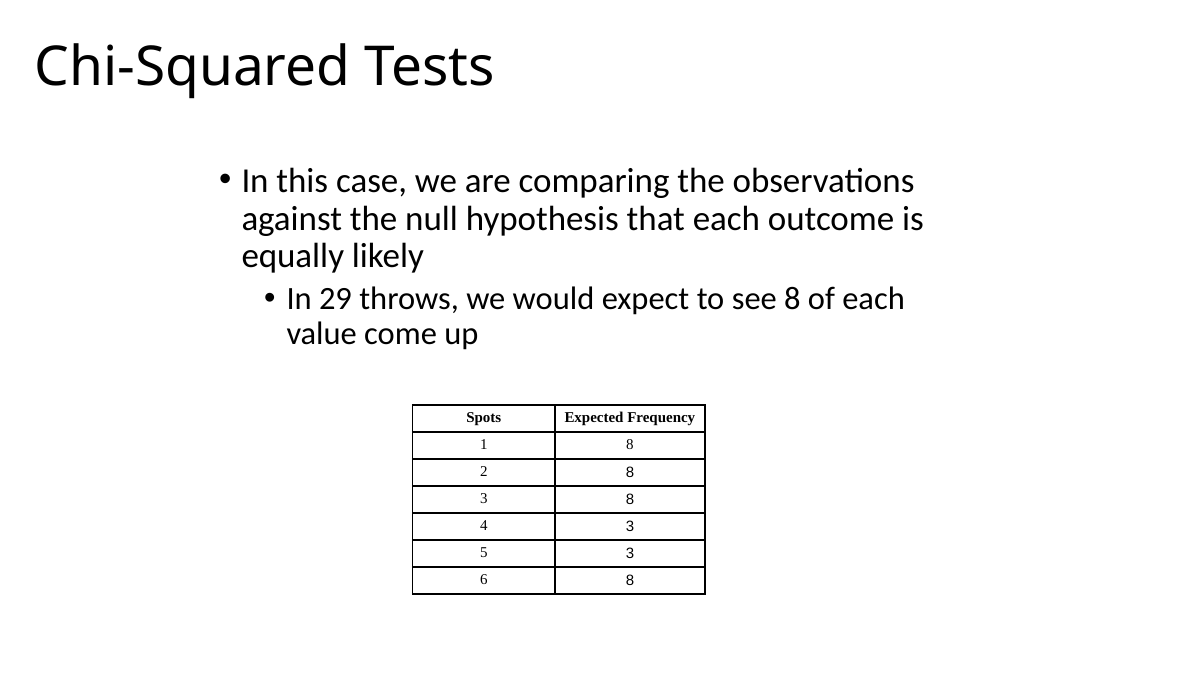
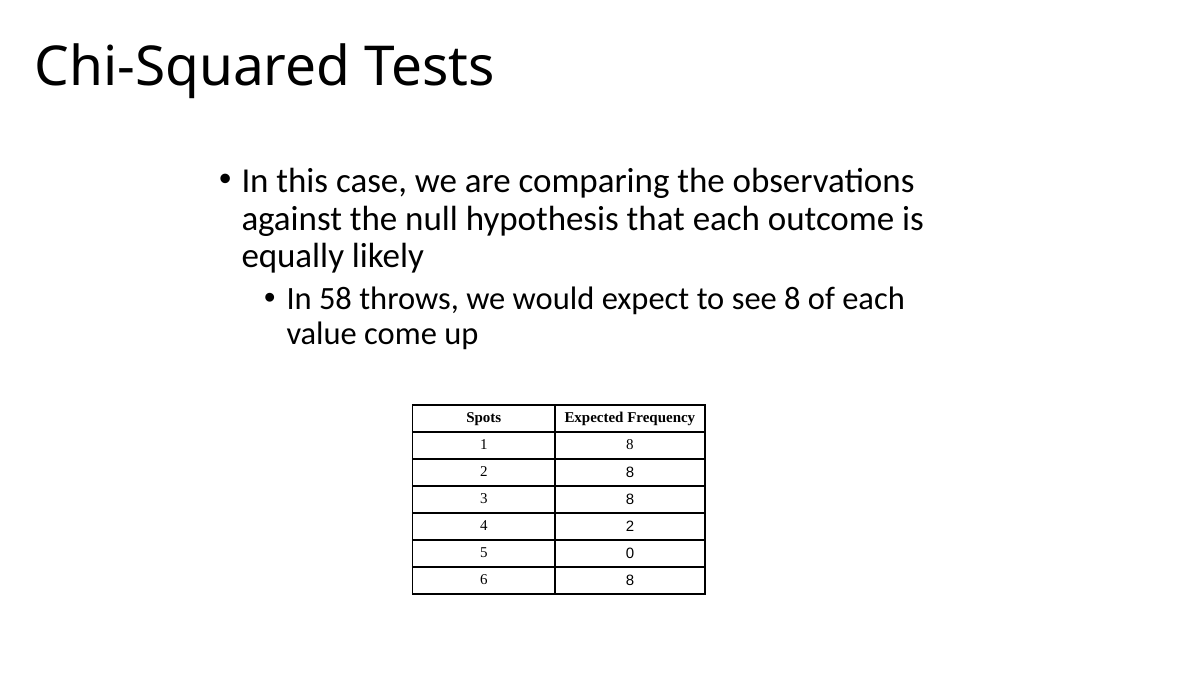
29: 29 -> 58
4 3: 3 -> 2
5 3: 3 -> 0
